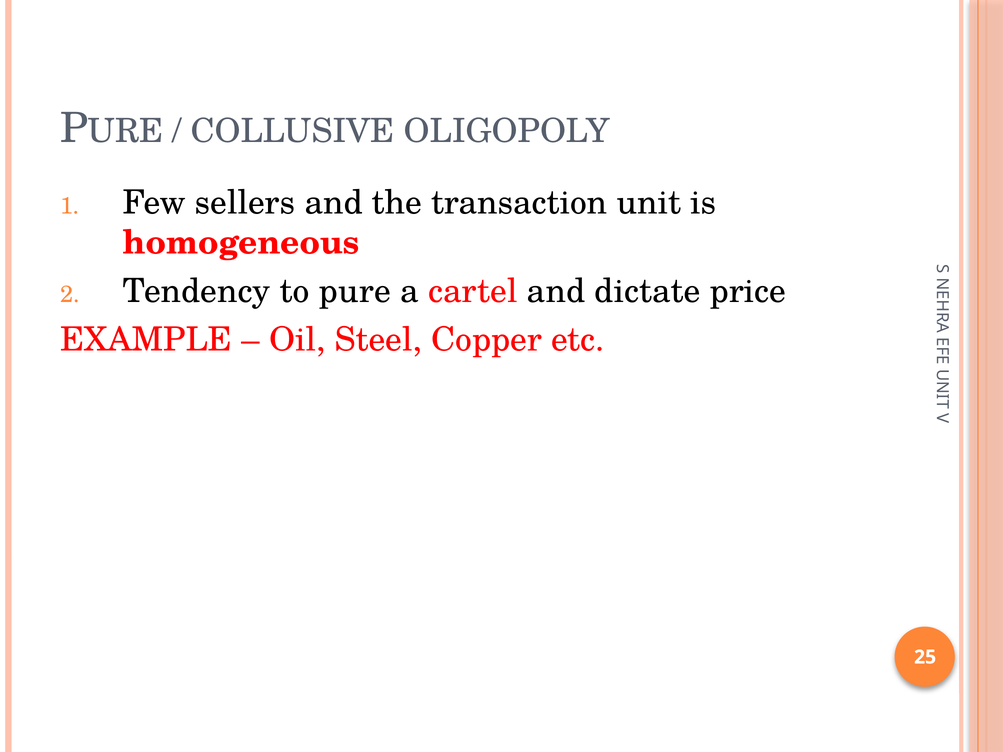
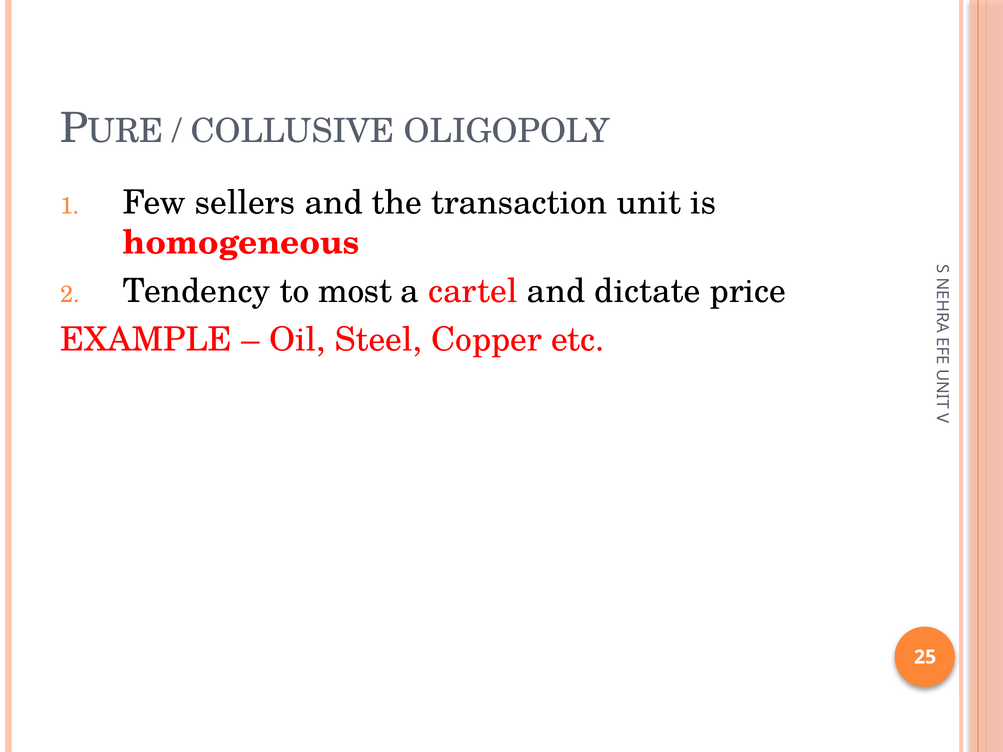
pure: pure -> most
